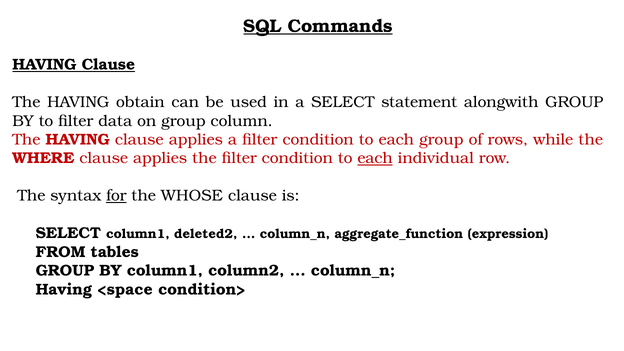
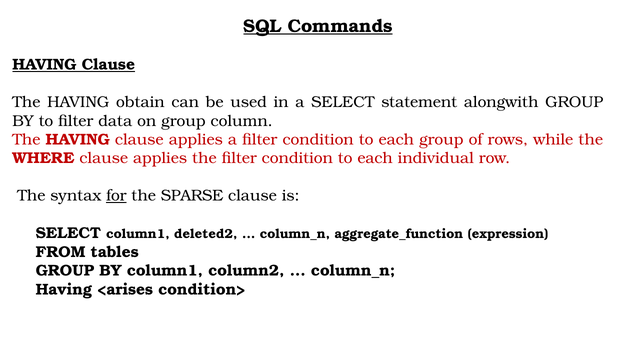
each at (375, 158) underline: present -> none
WHOSE: WHOSE -> SPARSE
<space: <space -> <arises
